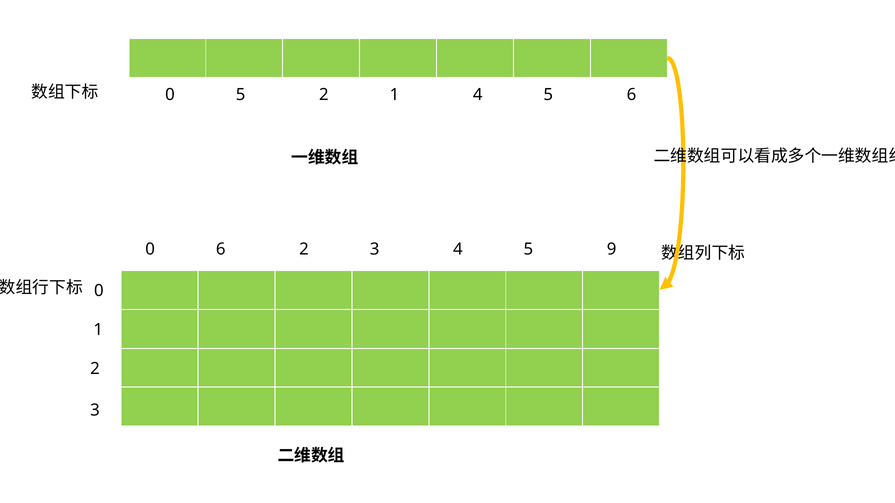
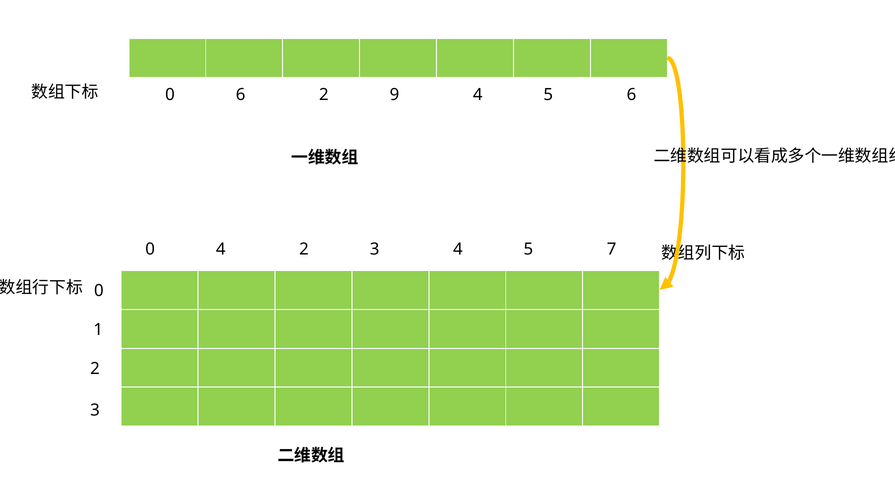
0 5: 5 -> 6
2 1: 1 -> 9
0 6: 6 -> 4
9: 9 -> 7
